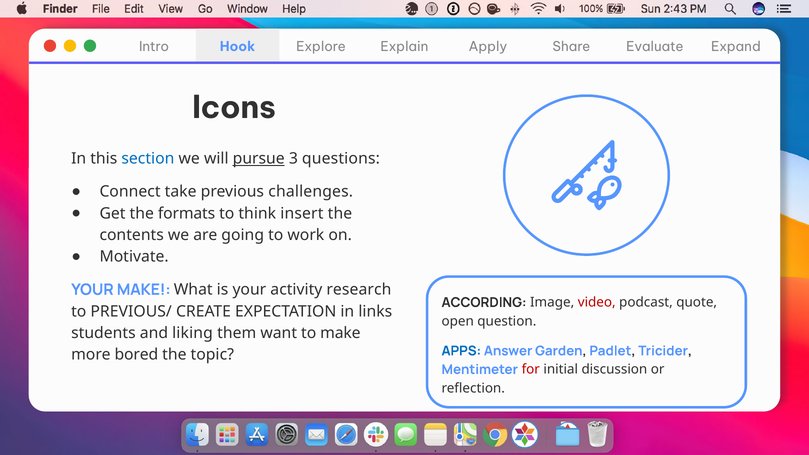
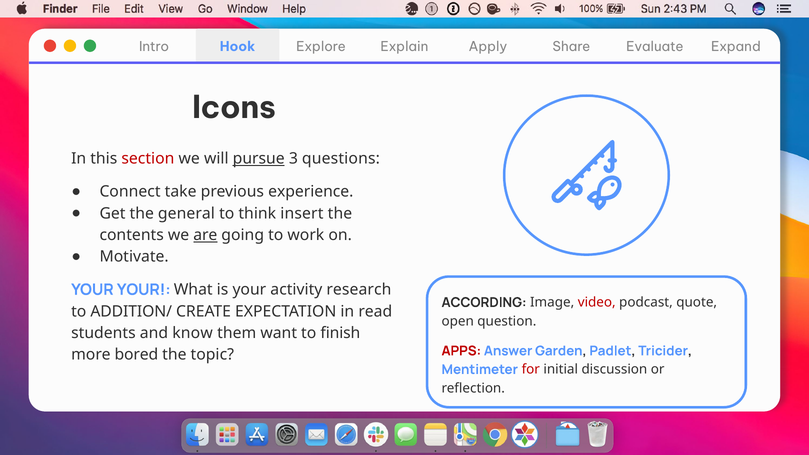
section colour: blue -> red
challenges: challenges -> experience
formats: formats -> general
are underline: none -> present
YOUR MAKE: MAKE -> YOUR
PREVIOUS/: PREVIOUS/ -> ADDITION/
links: links -> read
liking: liking -> know
to make: make -> finish
APPS colour: blue -> red
